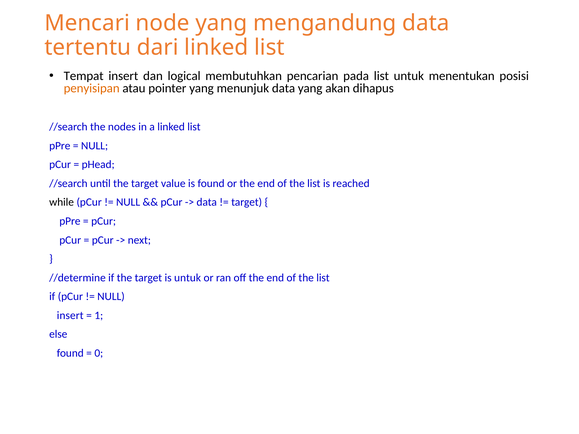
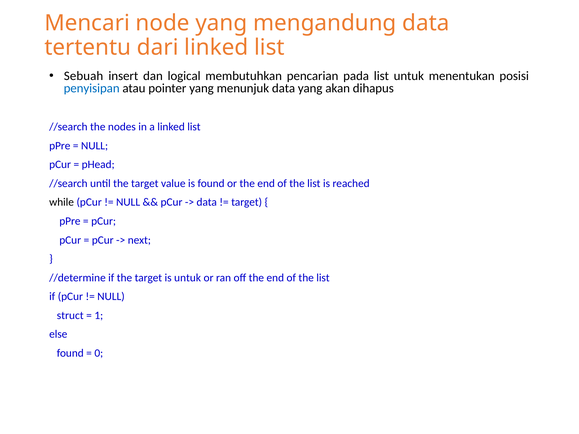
Tempat: Tempat -> Sebuah
penyisipan colour: orange -> blue
insert at (70, 316): insert -> struct
